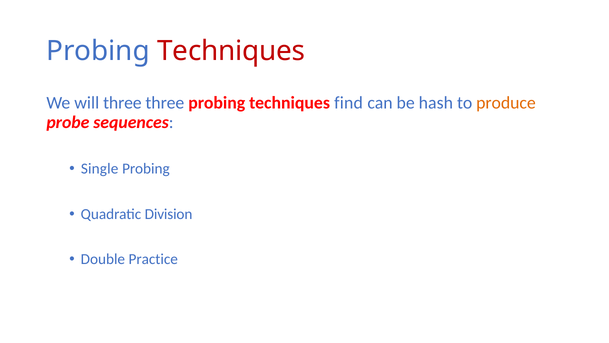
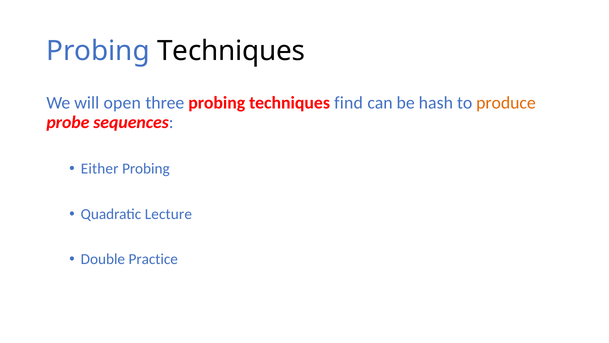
Techniques at (231, 51) colour: red -> black
will three: three -> open
Single: Single -> Either
Division: Division -> Lecture
